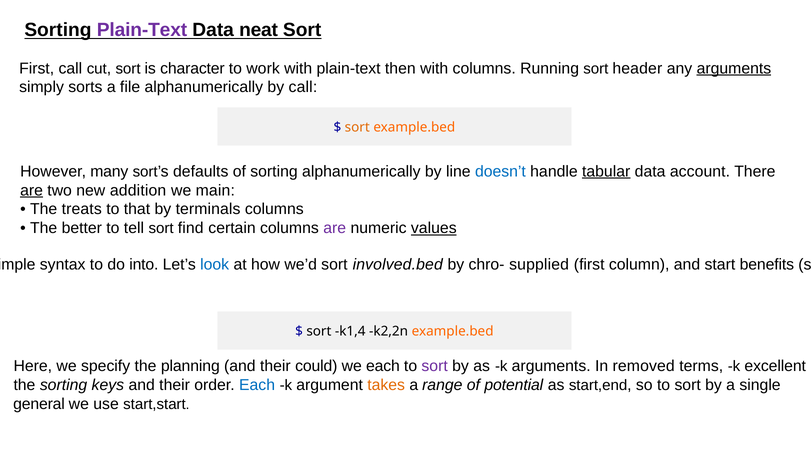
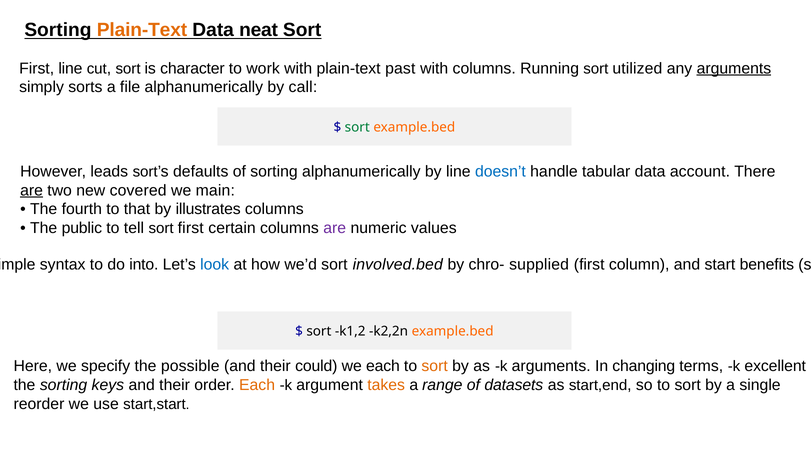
Plain-Text at (142, 30) colour: purple -> orange
First call: call -> line
then: then -> past
header: header -> utilized
sort at (357, 127) colour: orange -> green
many: many -> leads
tabular underline: present -> none
addition: addition -> covered
treats: treats -> fourth
terminals: terminals -> illustrates
better: better -> public
tell sort find: find -> first
values underline: present -> none
k1,4: k1,4 -> k1,2
planning: planning -> possible
sort at (435, 366) colour: purple -> orange
removed: removed -> changing
Each at (257, 385) colour: blue -> orange
potential: potential -> datasets
general: general -> reorder
